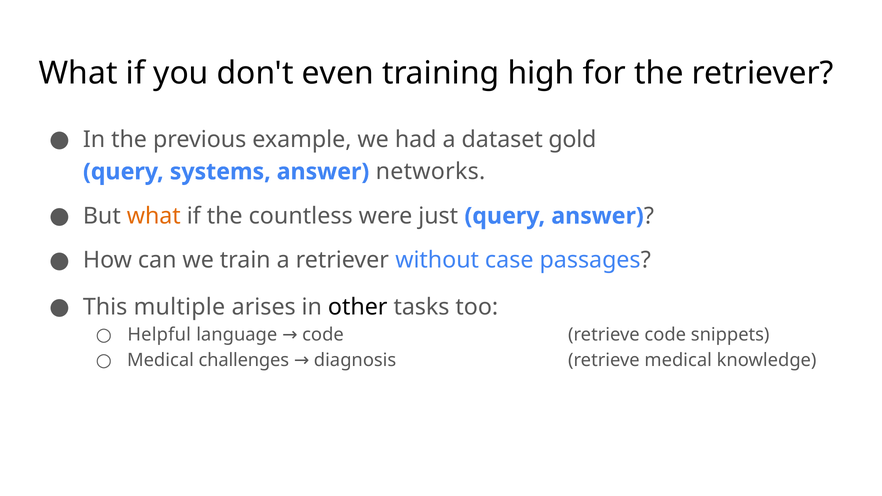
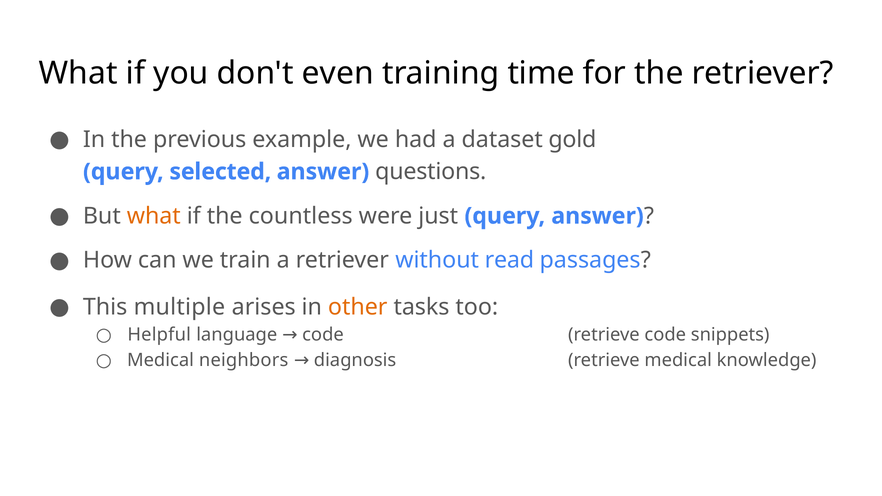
high: high -> time
systems: systems -> selected
networks: networks -> questions
case: case -> read
other colour: black -> orange
challenges: challenges -> neighbors
